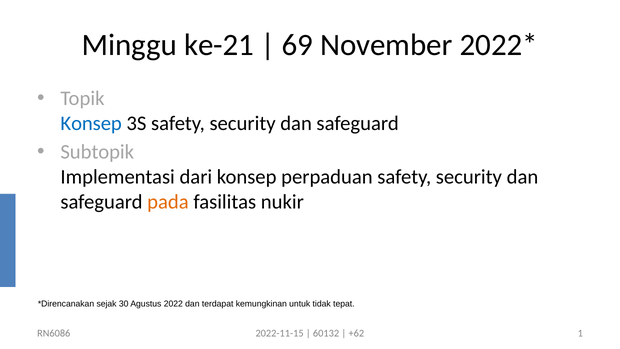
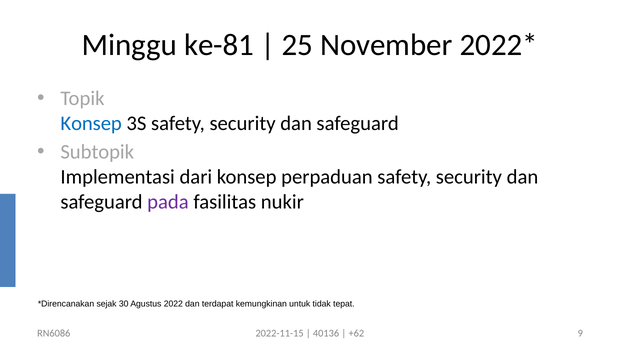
ke-21: ke-21 -> ke-81
69: 69 -> 25
pada colour: orange -> purple
60132: 60132 -> 40136
1: 1 -> 9
